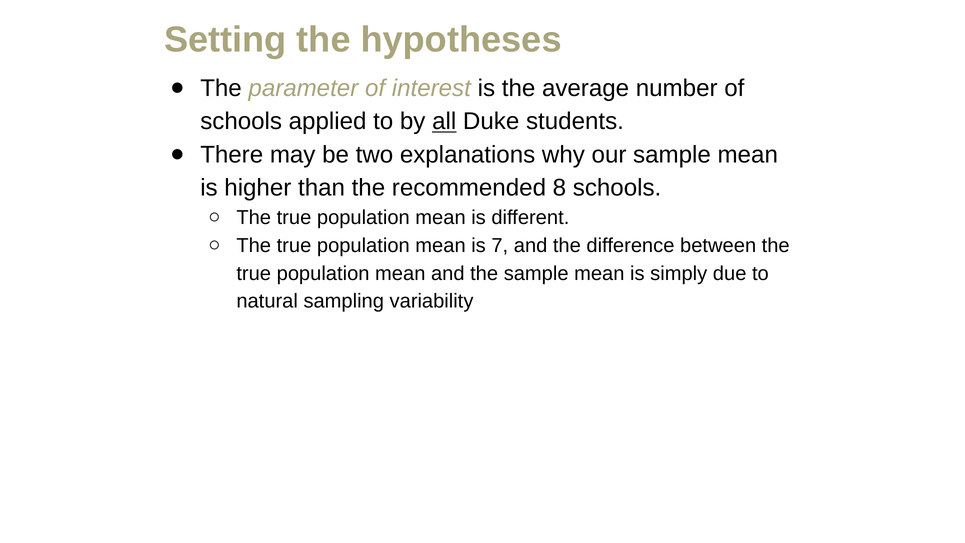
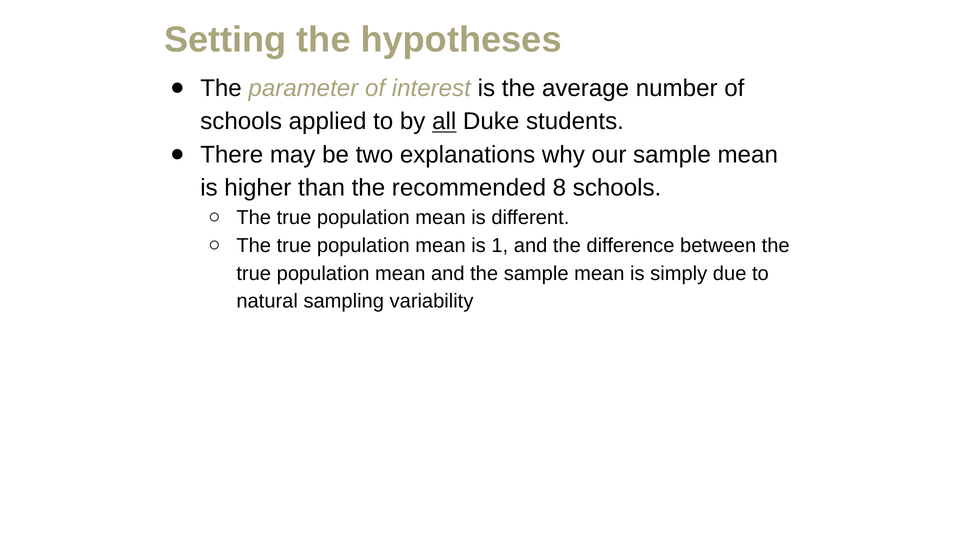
7: 7 -> 1
